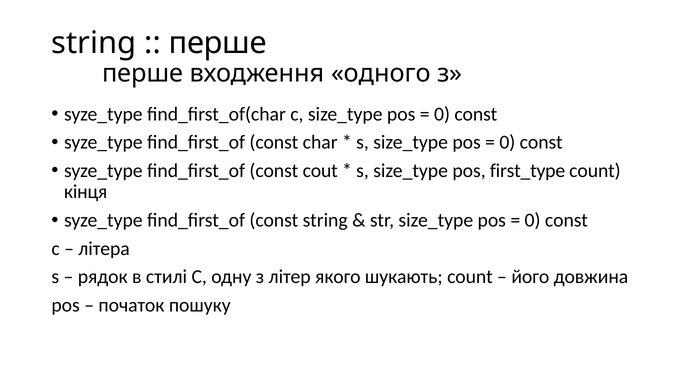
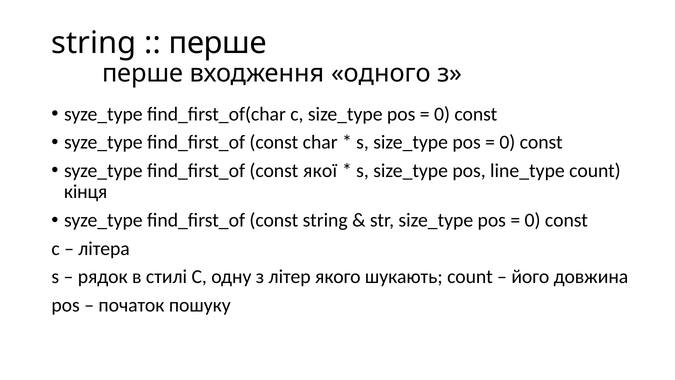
cout: cout -> якої
first_type: first_type -> line_type
